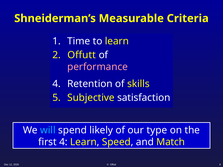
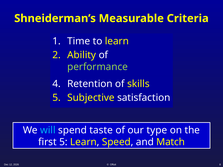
Offutt at (82, 55): Offutt -> Ability
performance colour: pink -> light green
likely: likely -> taste
first 4: 4 -> 5
